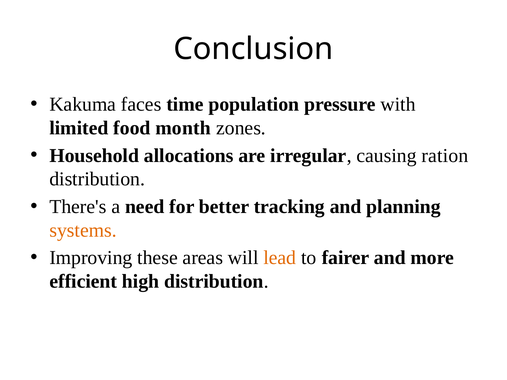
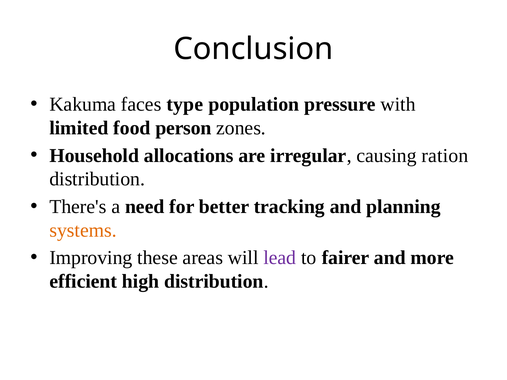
time: time -> type
month: month -> person
lead colour: orange -> purple
